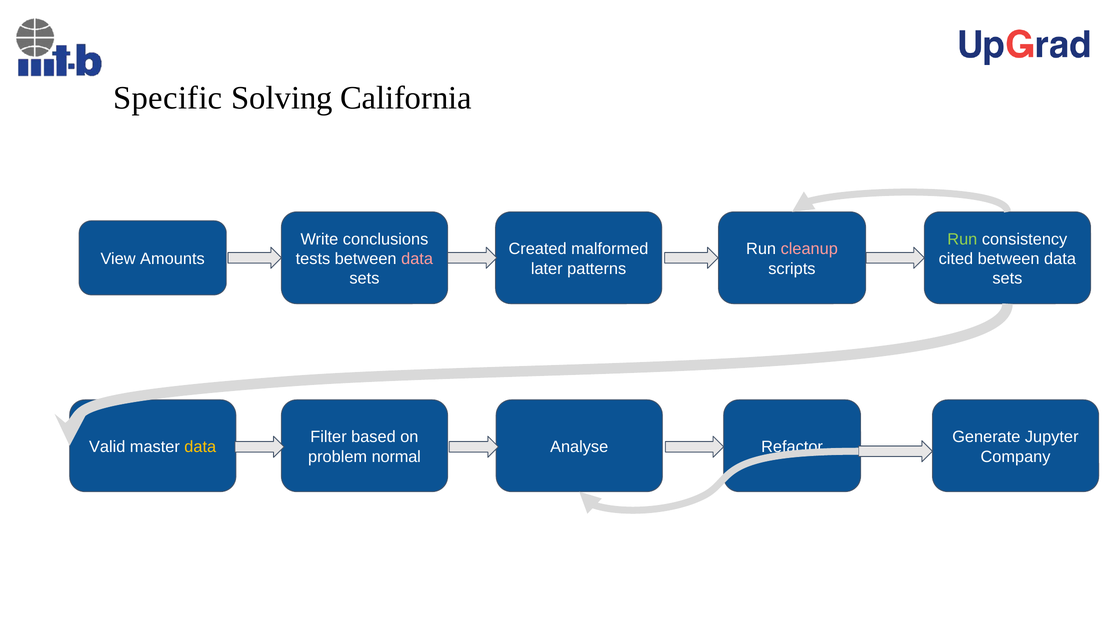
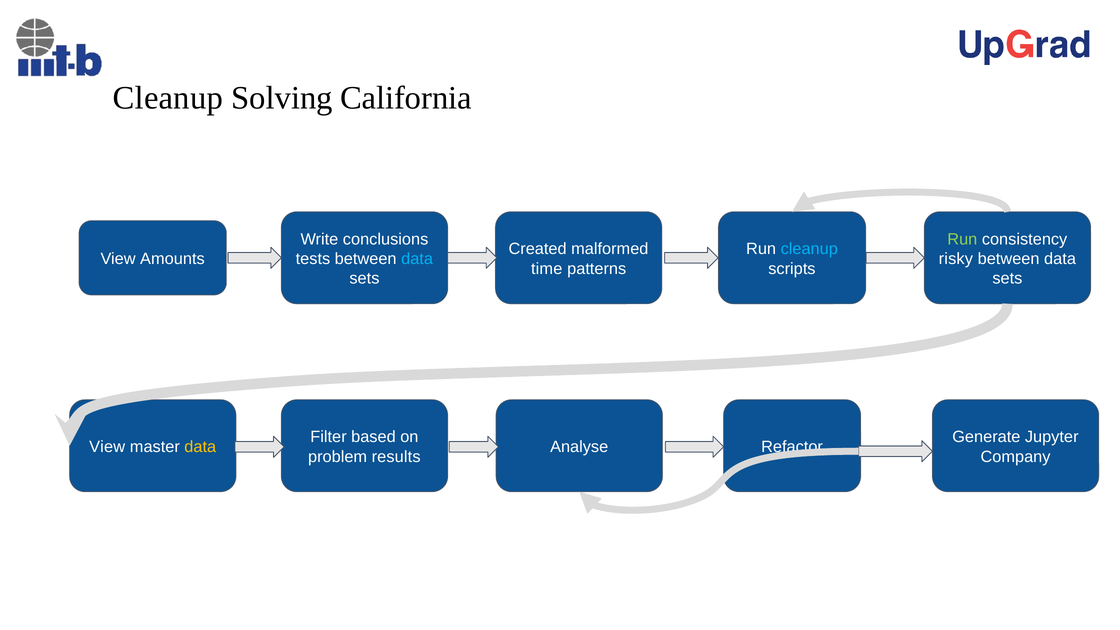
Specific at (168, 98): Specific -> Cleanup
cleanup at (809, 249) colour: pink -> light blue
data at (417, 259) colour: pink -> light blue
cited: cited -> risky
later: later -> time
Valid at (107, 447): Valid -> View
normal: normal -> results
